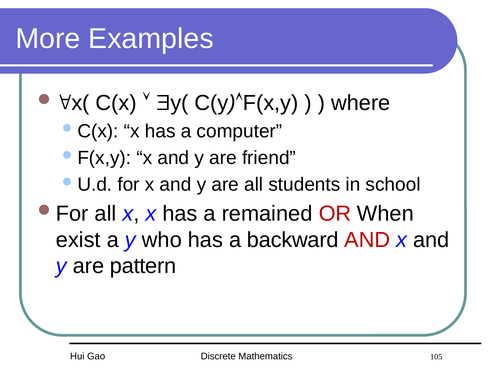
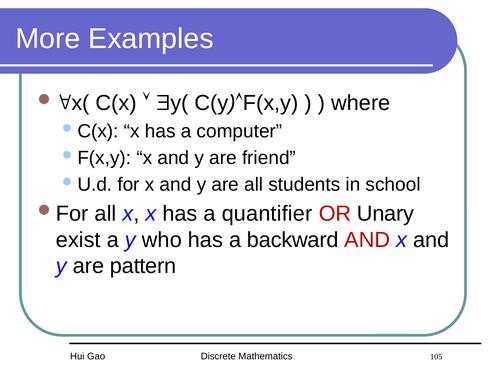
remained: remained -> quantifier
When: When -> Unary
